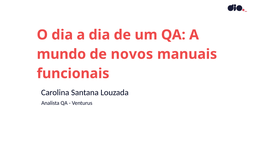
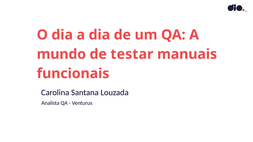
novos: novos -> testar
